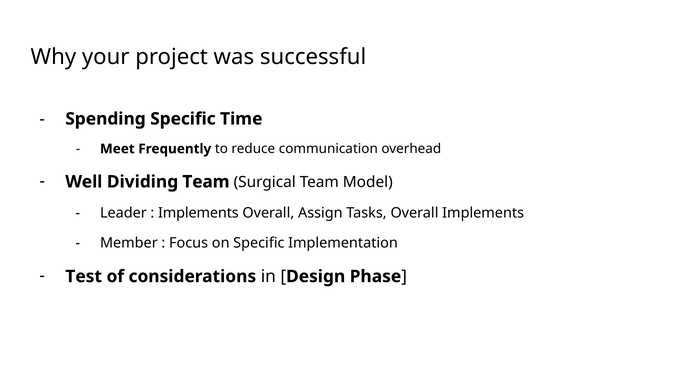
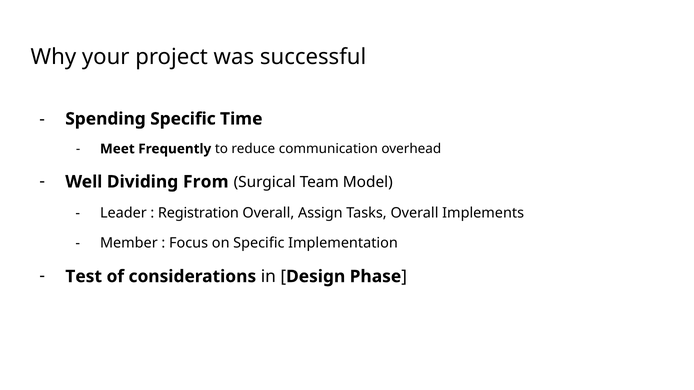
Dividing Team: Team -> From
Implements at (198, 213): Implements -> Registration
